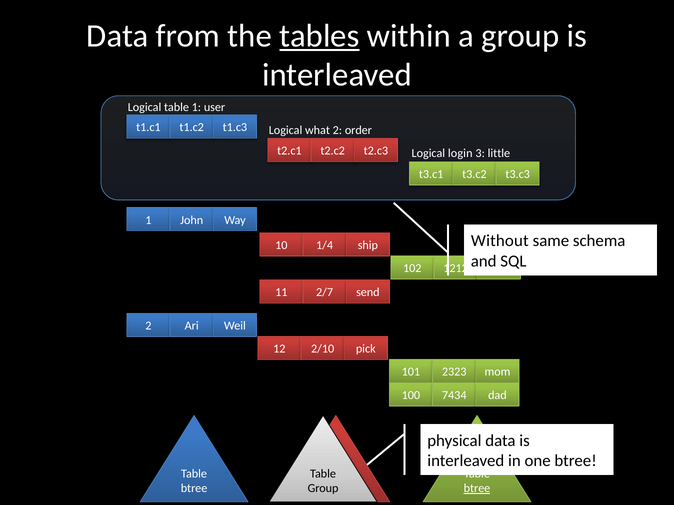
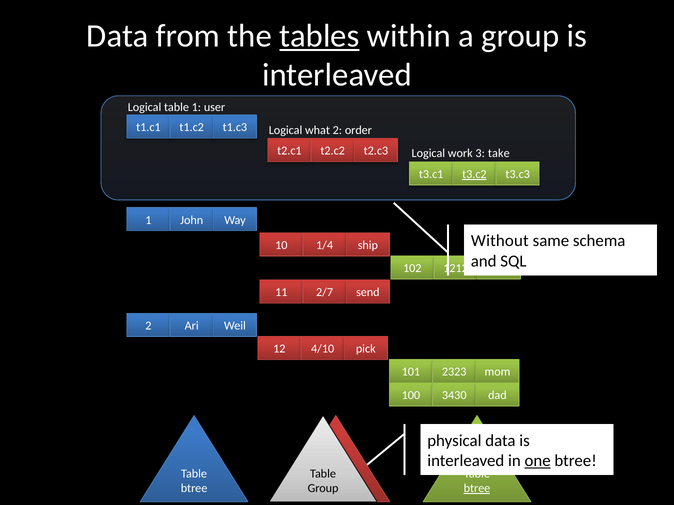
login: login -> work
little: little -> take
t3.c2 underline: none -> present
2/10: 2/10 -> 4/10
7434: 7434 -> 3430
one underline: none -> present
